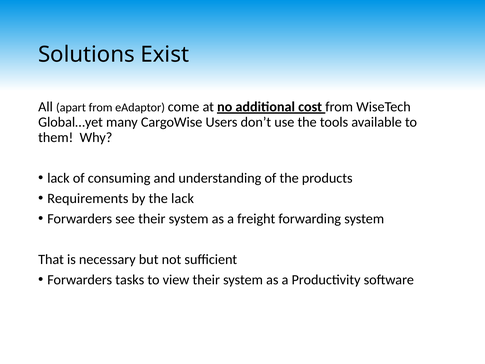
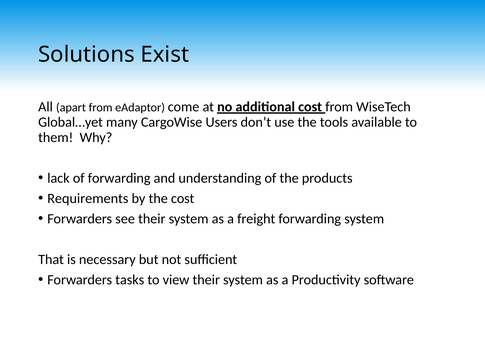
of consuming: consuming -> forwarding
the lack: lack -> cost
